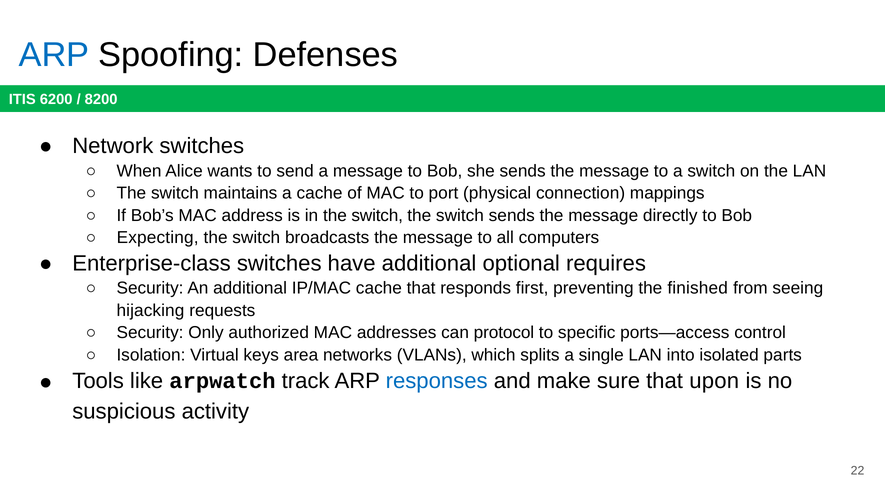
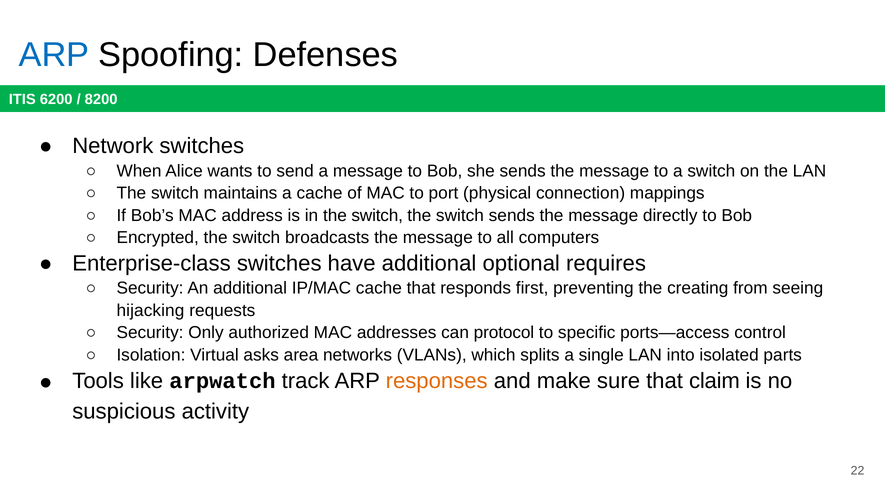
Expecting: Expecting -> Encrypted
finished: finished -> creating
keys: keys -> asks
responses colour: blue -> orange
upon: upon -> claim
